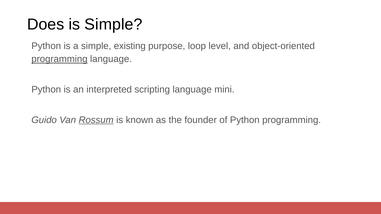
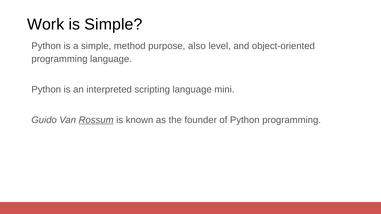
Does: Does -> Work
existing: existing -> method
loop: loop -> also
programming at (59, 59) underline: present -> none
